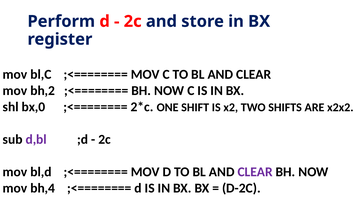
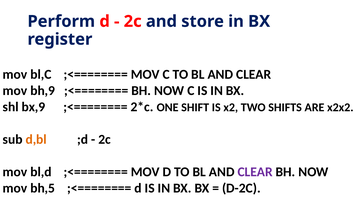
bh,2: bh,2 -> bh,9
bx,0: bx,0 -> bx,9
d,bl colour: purple -> orange
bh,4: bh,4 -> bh,5
